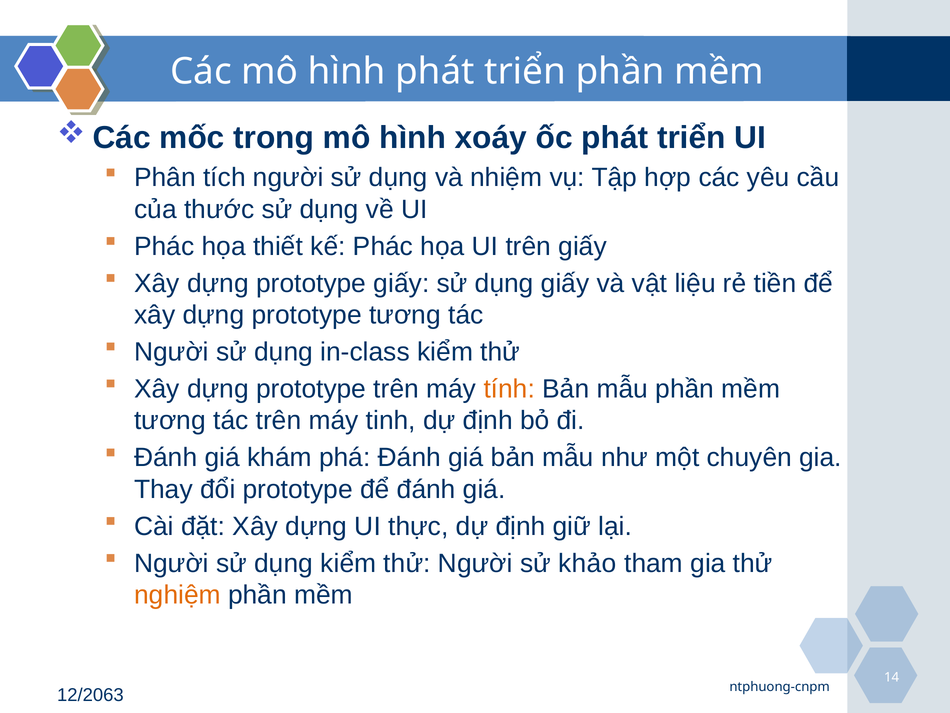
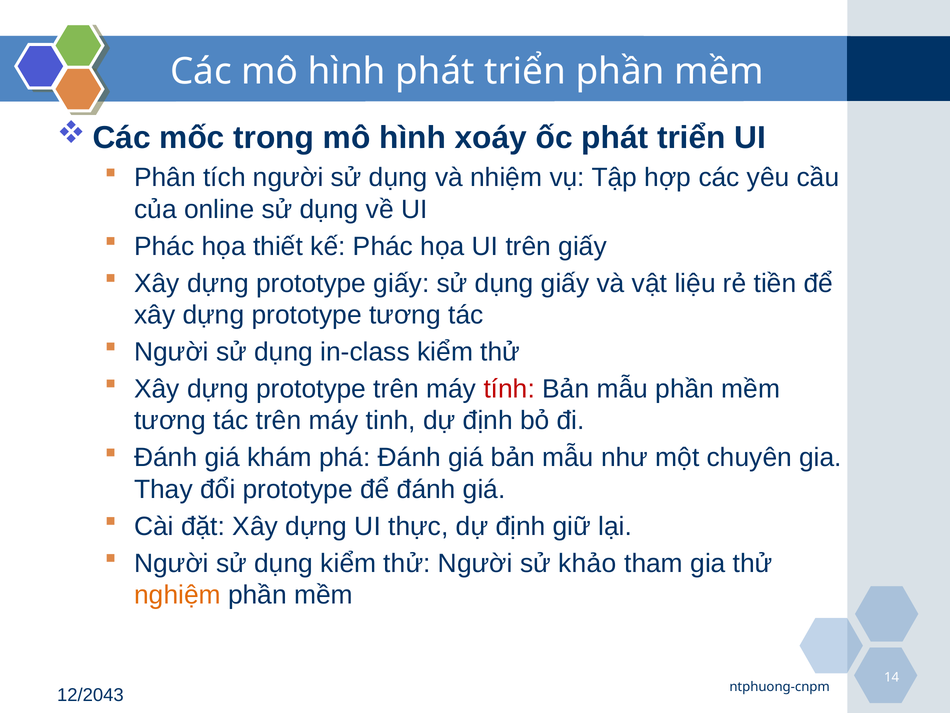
thước: thước -> online
tính colour: orange -> red
12/2063: 12/2063 -> 12/2043
